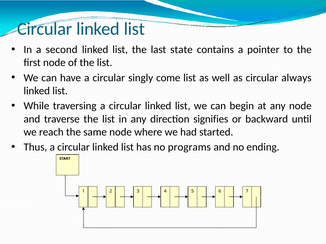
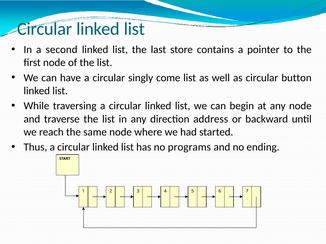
state: state -> store
always: always -> button
signifies: signifies -> address
